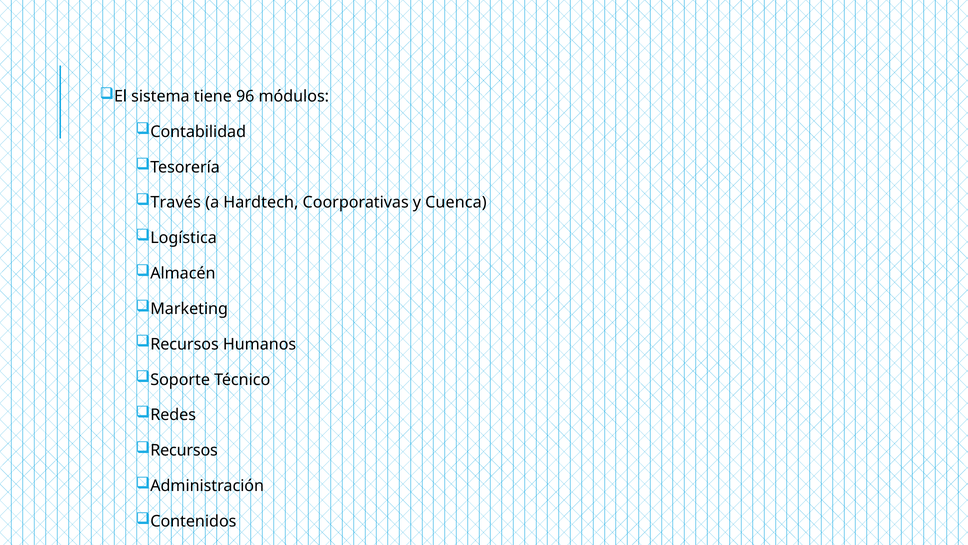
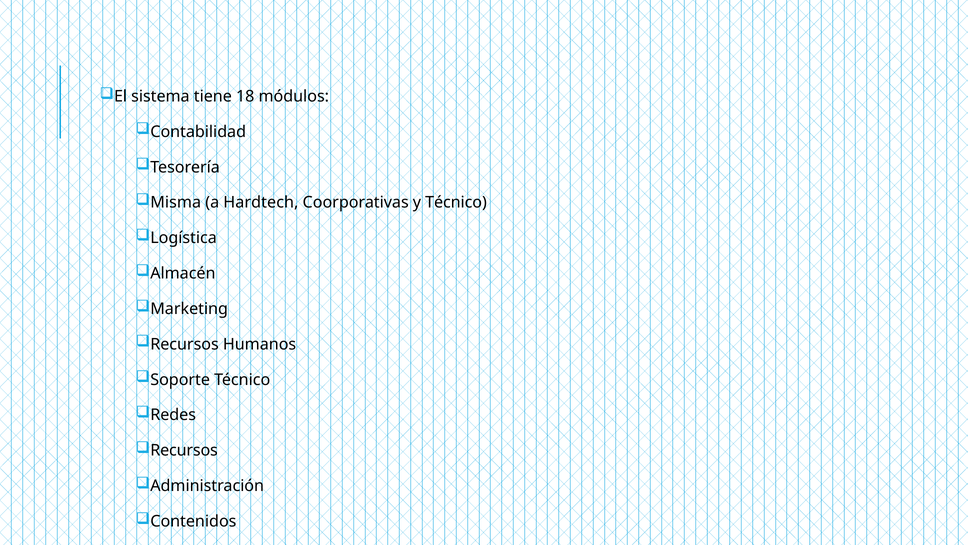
96: 96 -> 18
Través: Través -> Misma
y Cuenca: Cuenca -> Técnico
